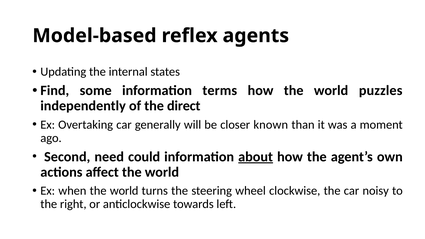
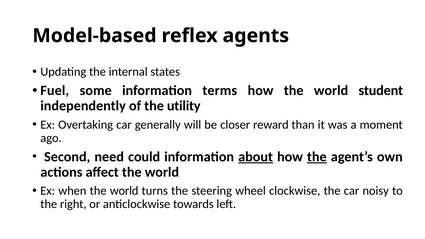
Find: Find -> Fuel
puzzles: puzzles -> student
direct: direct -> utility
known: known -> reward
the at (317, 157) underline: none -> present
